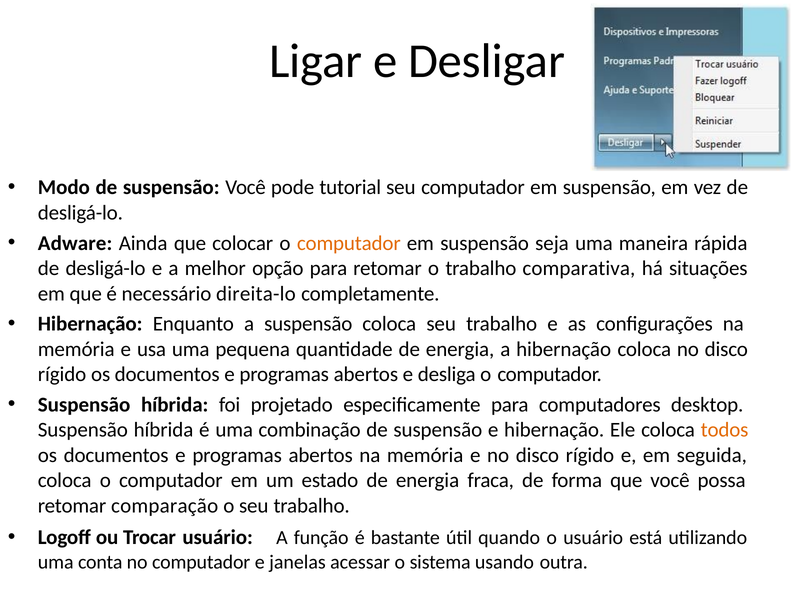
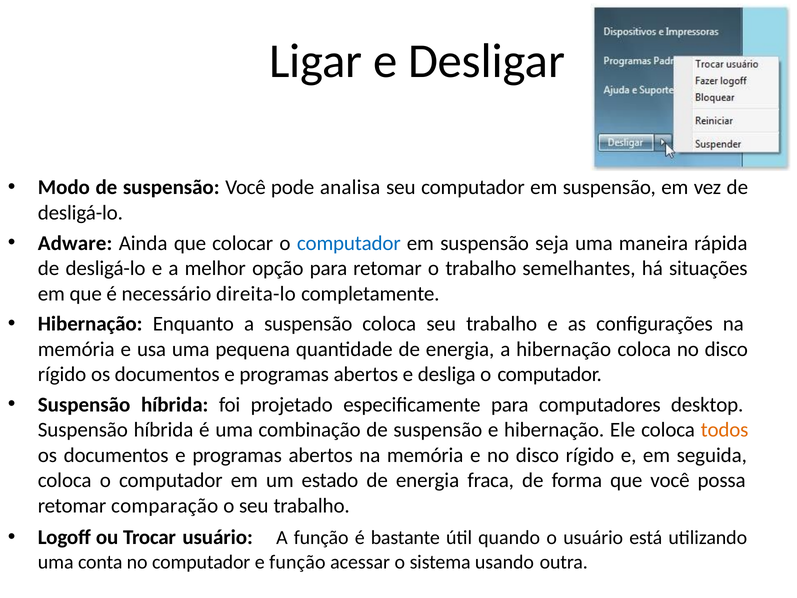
tutorial: tutorial -> analisa
computador at (349, 243) colour: orange -> blue
comparativa: comparativa -> semelhantes
e janelas: janelas -> função
